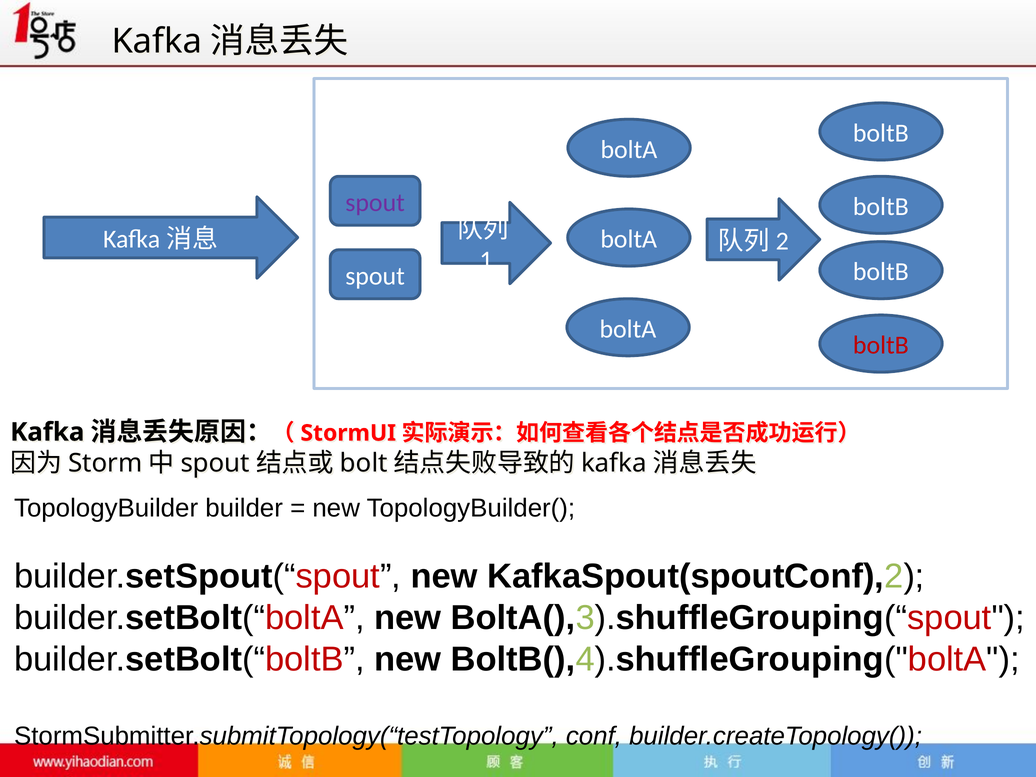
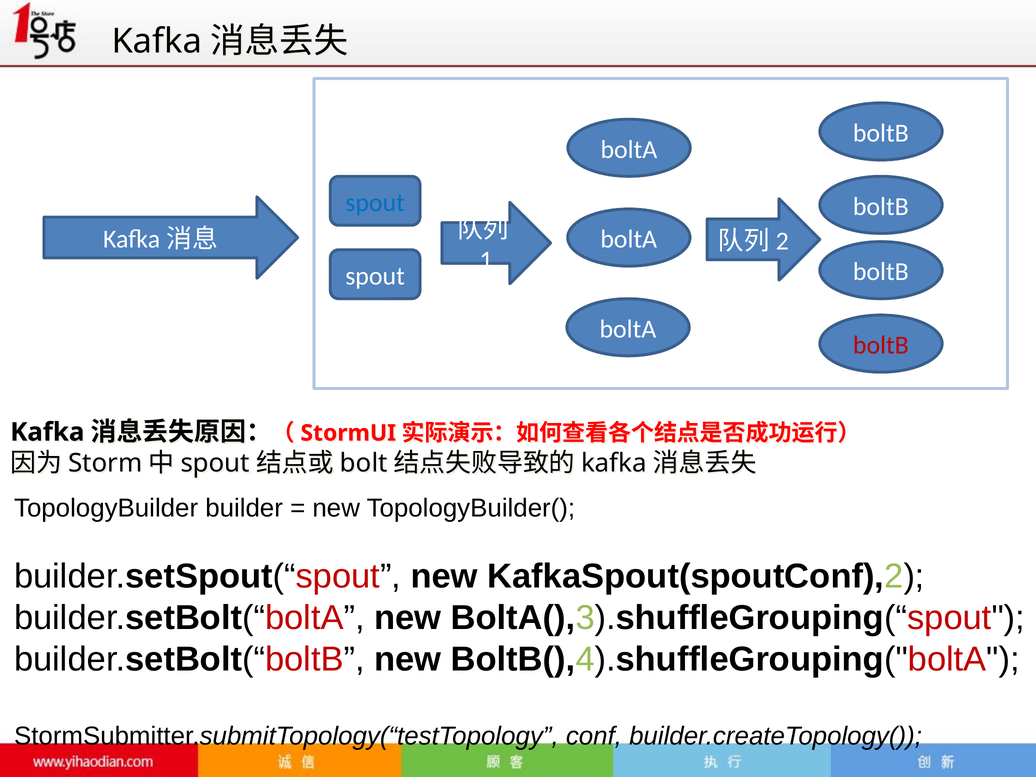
spout at (375, 203) colour: purple -> blue
